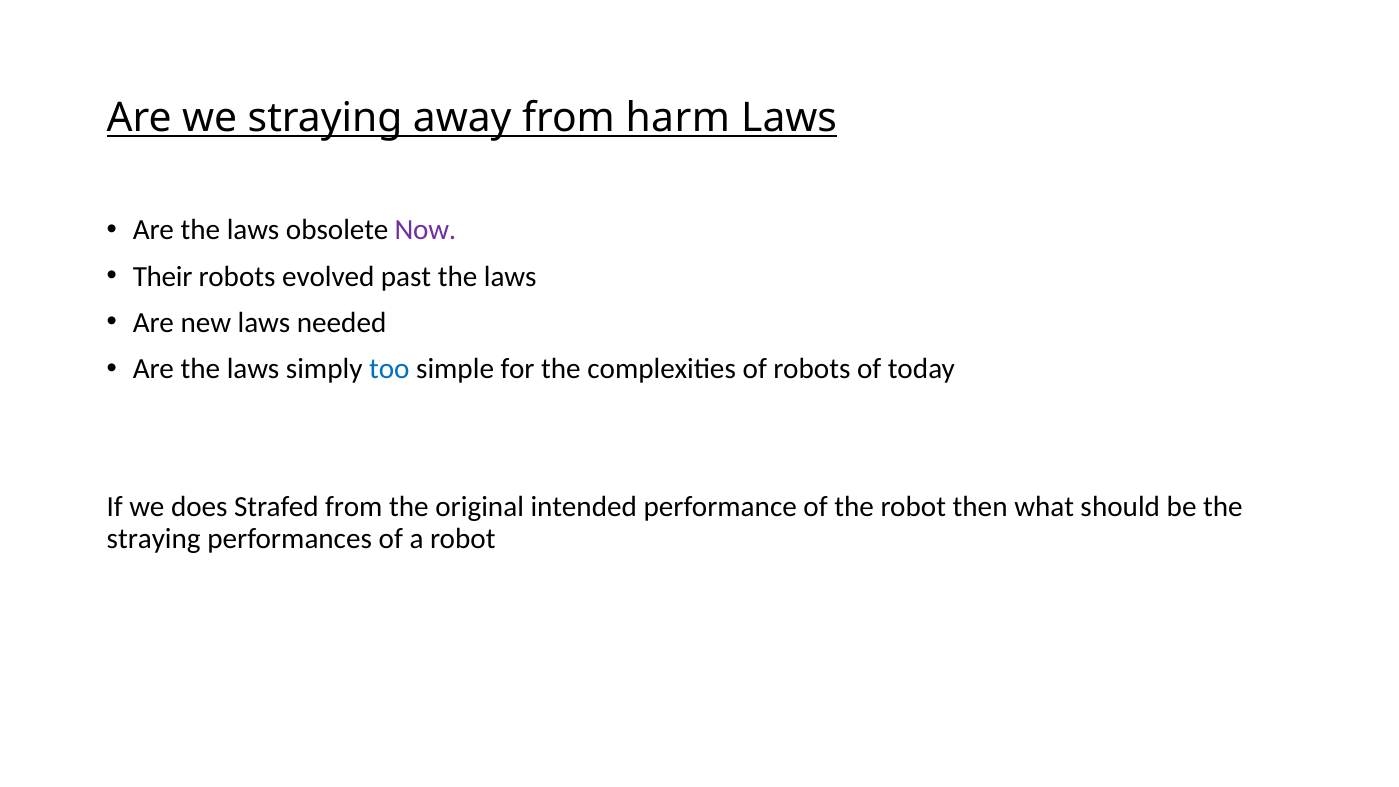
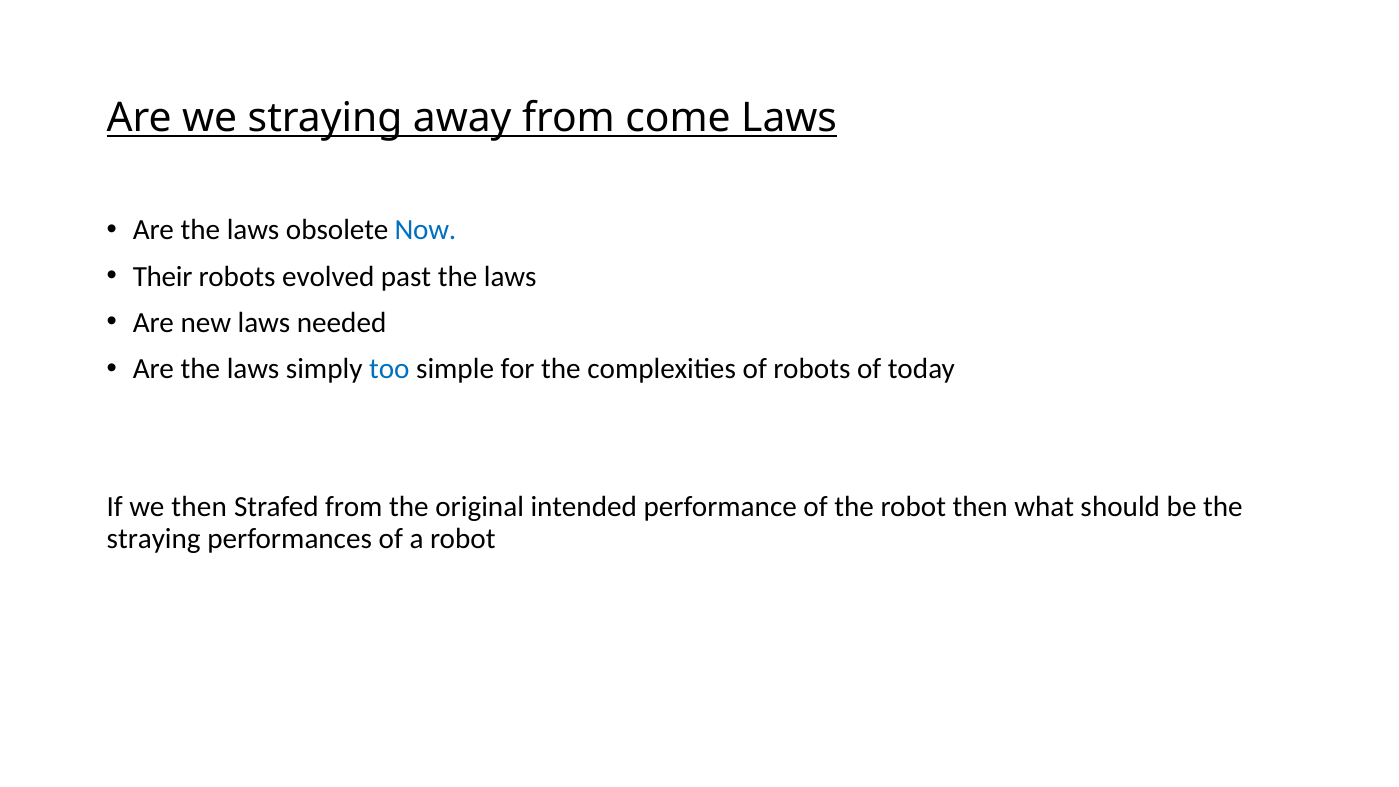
harm: harm -> come
Now colour: purple -> blue
we does: does -> then
